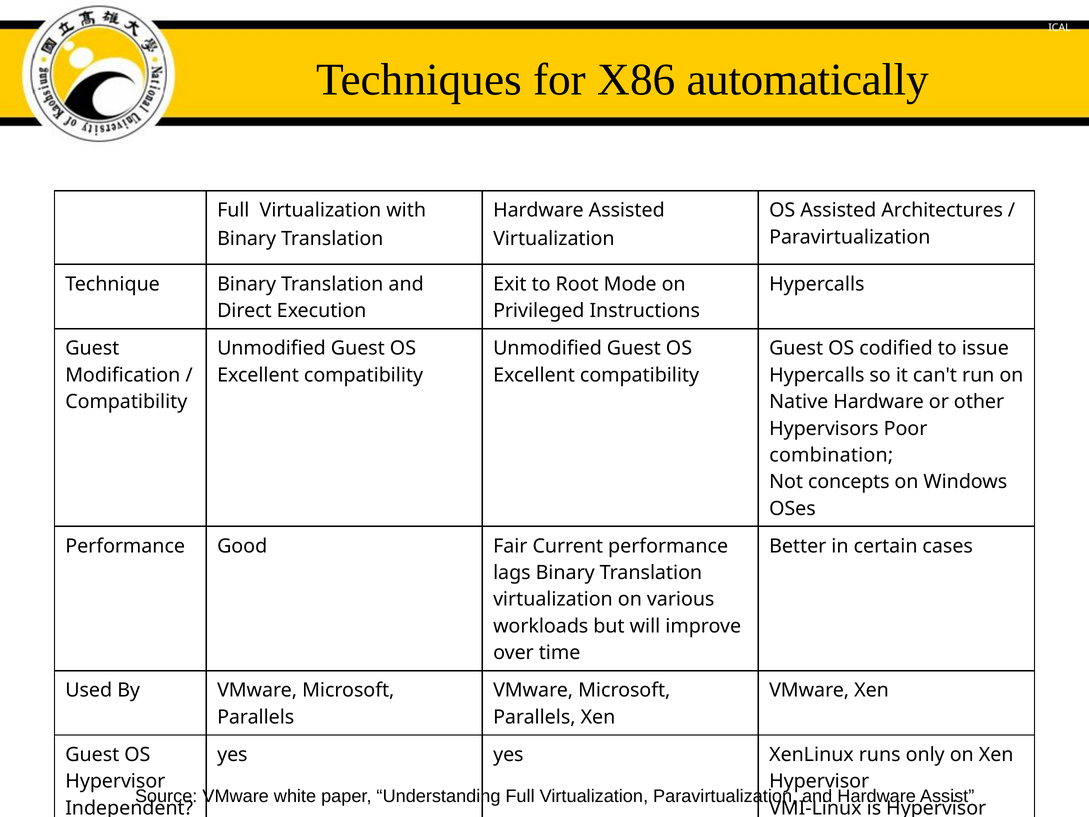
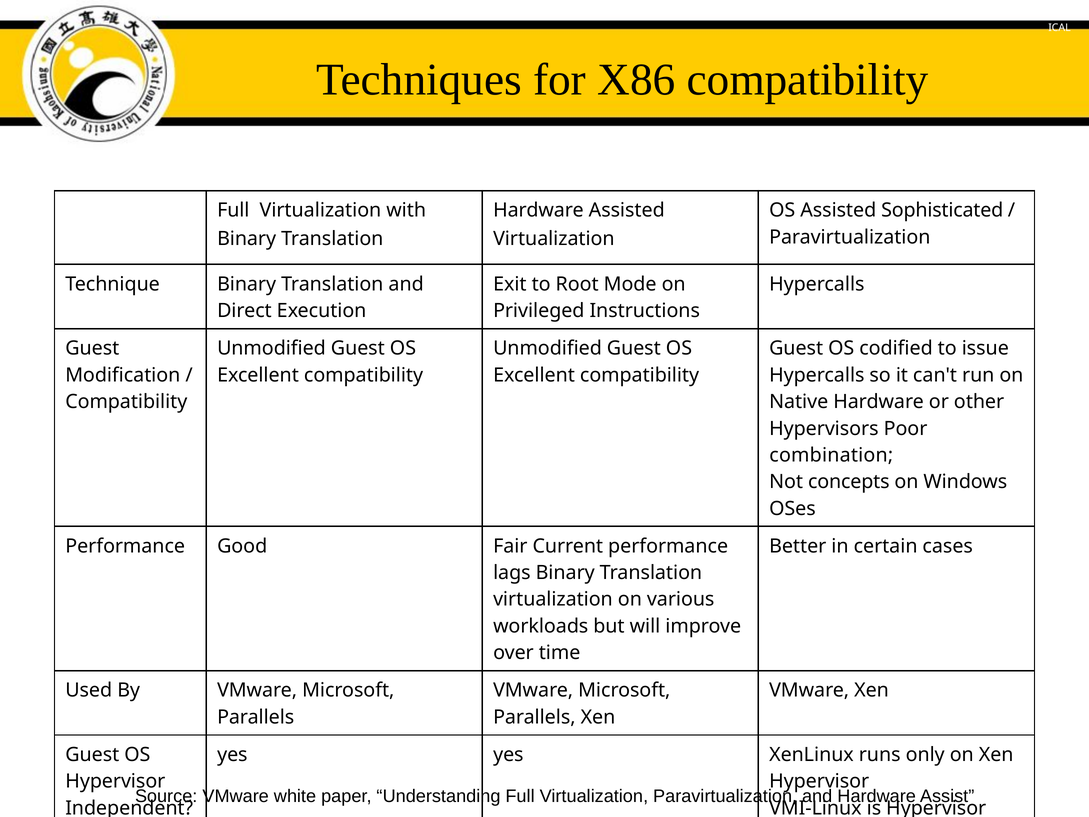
X86 automatically: automatically -> compatibility
Architectures: Architectures -> Sophisticated
